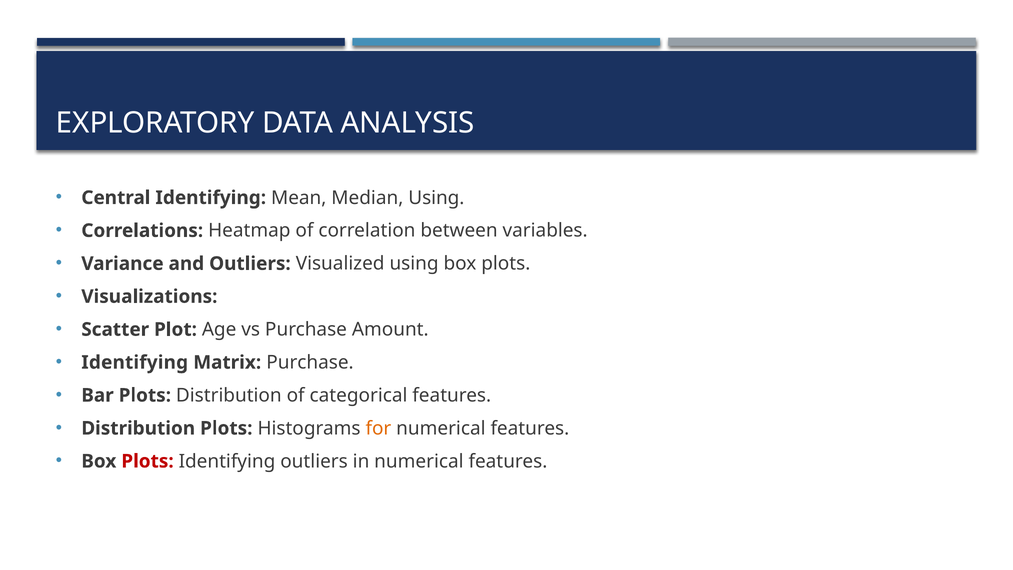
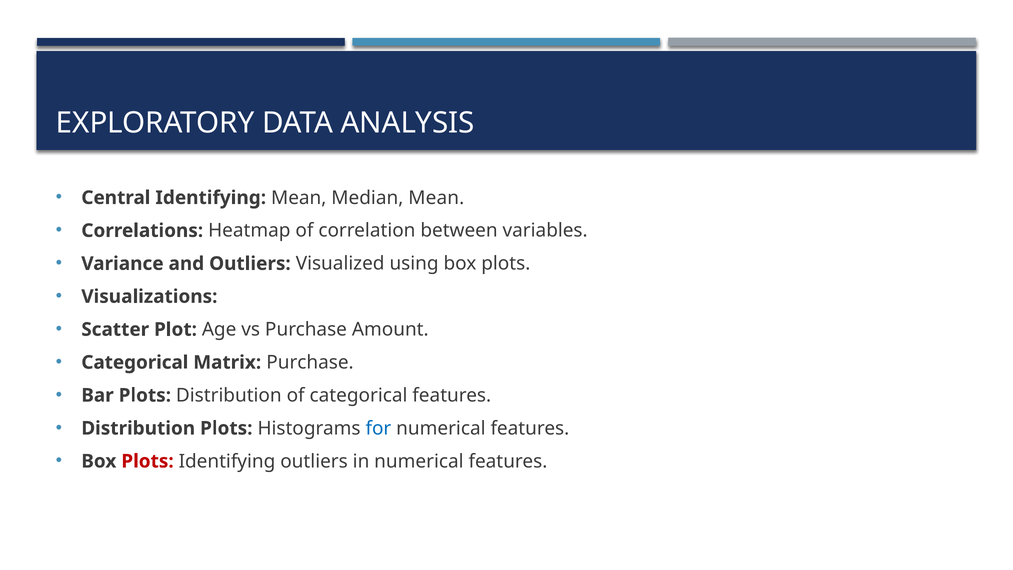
Median Using: Using -> Mean
Identifying at (135, 362): Identifying -> Categorical
for colour: orange -> blue
